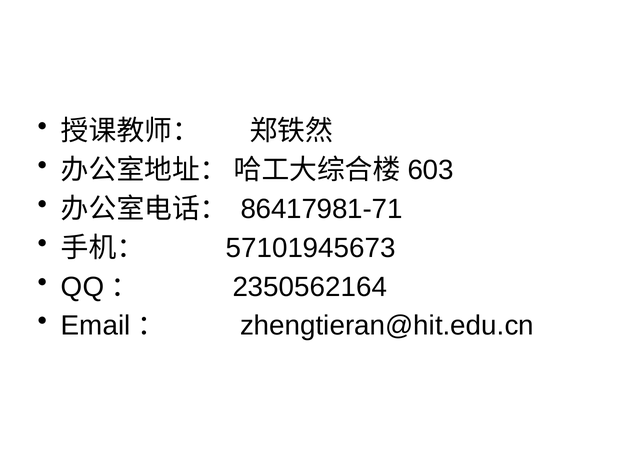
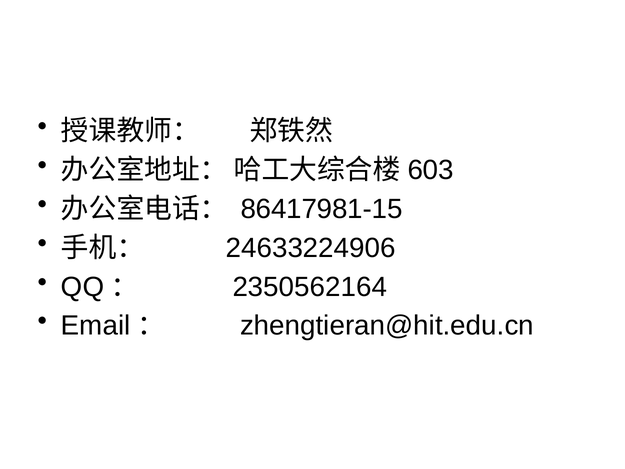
86417981-71: 86417981-71 -> 86417981-15
57101945673: 57101945673 -> 24633224906
